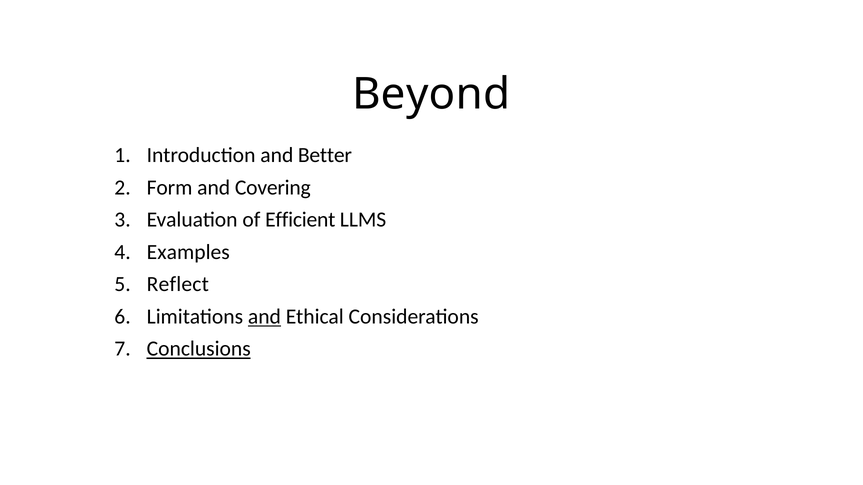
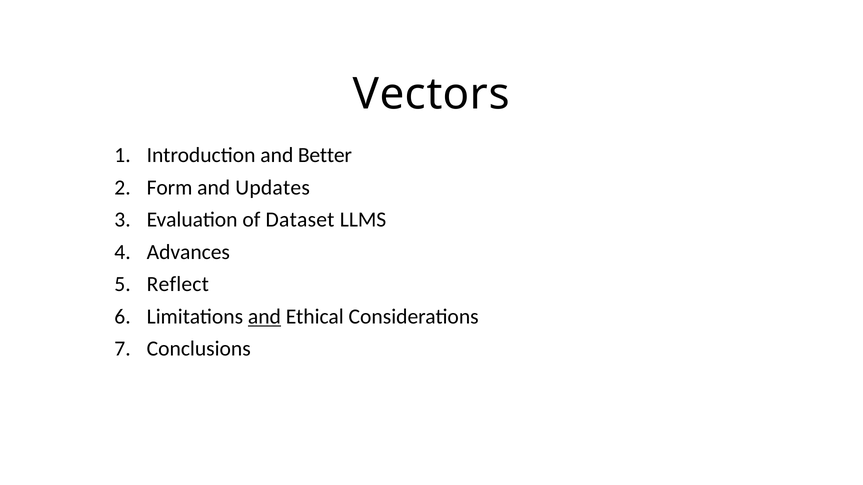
Beyond: Beyond -> Vectors
Covering: Covering -> Updates
Efficient: Efficient -> Dataset
Examples: Examples -> Advances
Conclusions underline: present -> none
